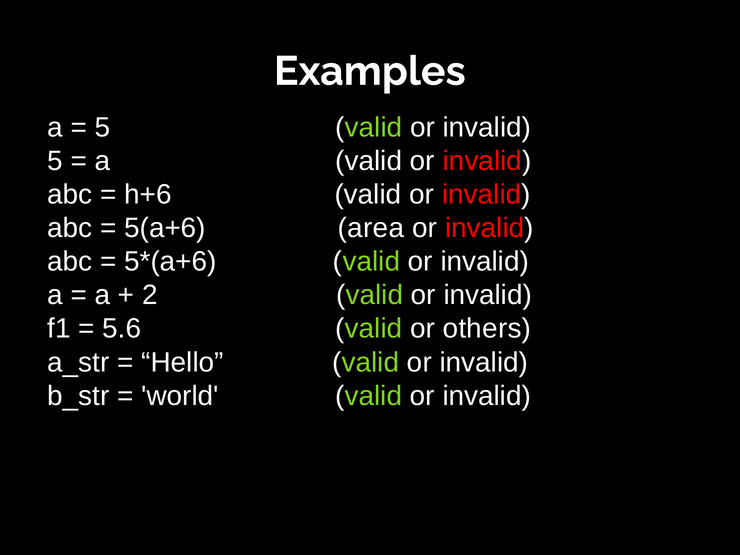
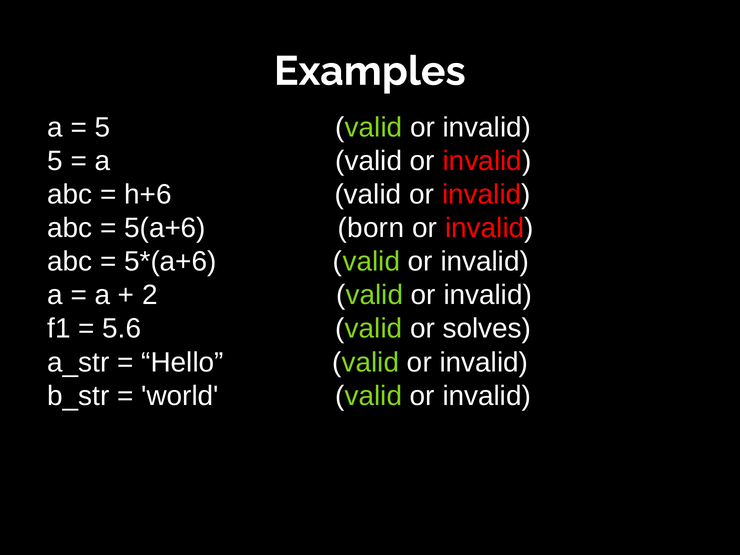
area: area -> born
others: others -> solves
